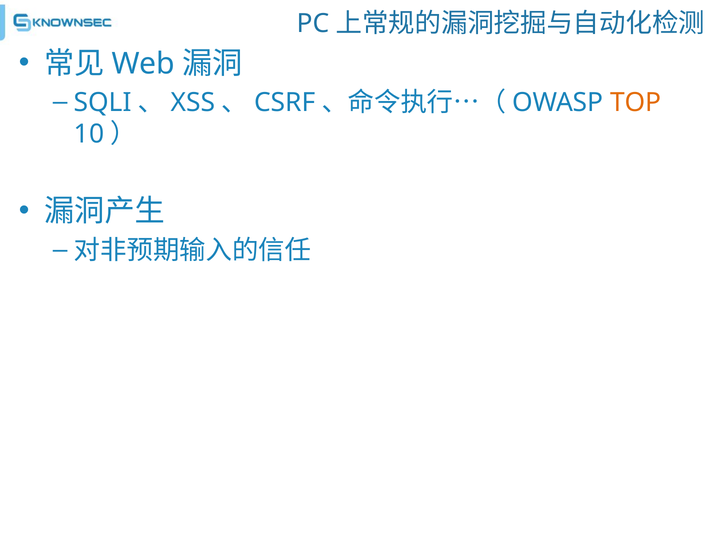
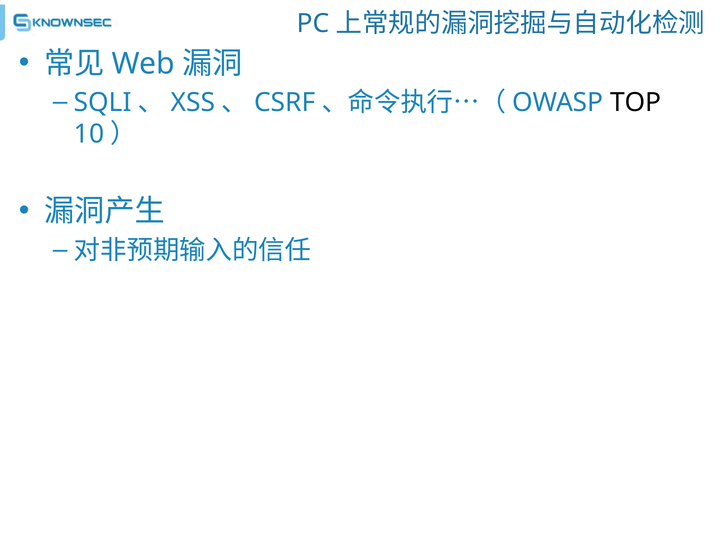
TOP colour: orange -> black
